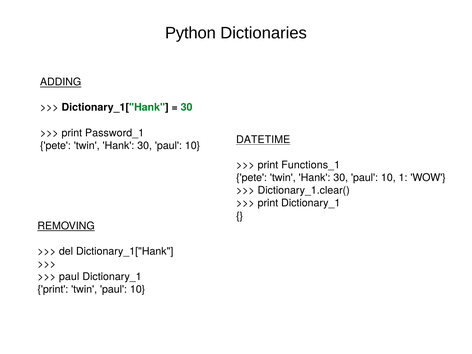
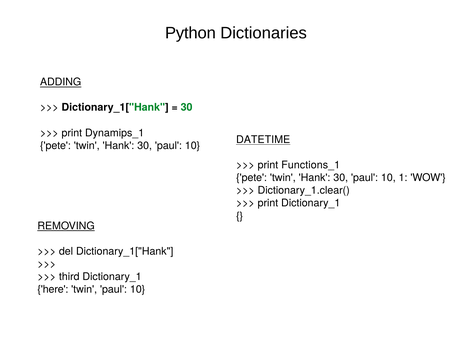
Password_1: Password_1 -> Dynamips_1
paul at (69, 277): paul -> third
print at (53, 289): print -> here
